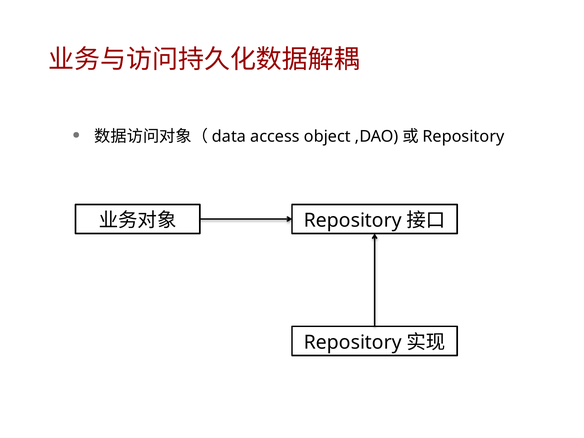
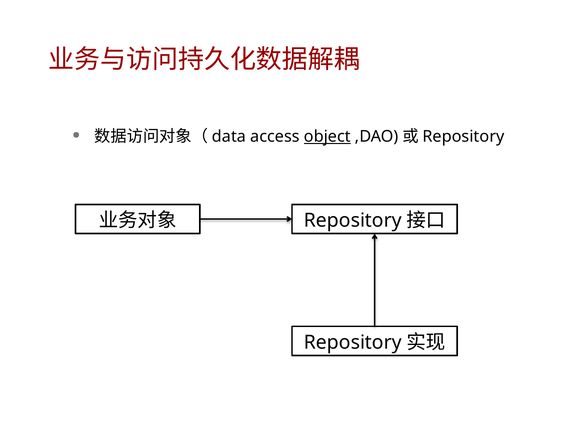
object underline: none -> present
